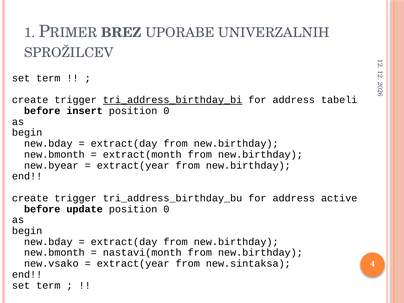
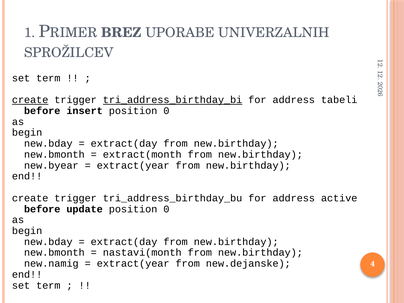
create at (30, 100) underline: none -> present
new.vsako: new.vsako -> new.namig
new.sintaksa: new.sintaksa -> new.dejanske
